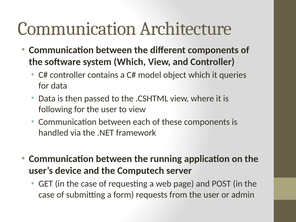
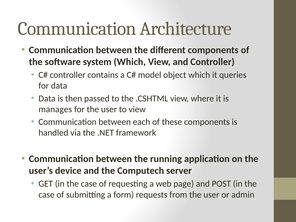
following: following -> manages
